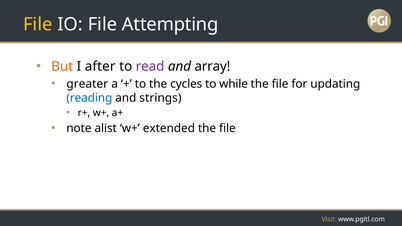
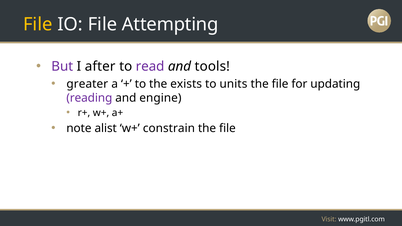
But colour: orange -> purple
array: array -> tools
cycles: cycles -> exists
while: while -> units
reading colour: blue -> purple
strings: strings -> engine
extended: extended -> constrain
